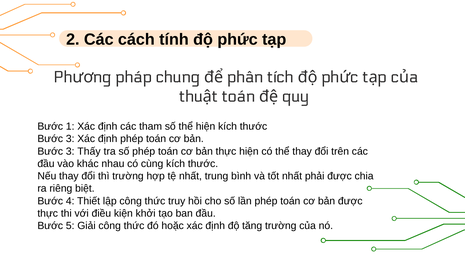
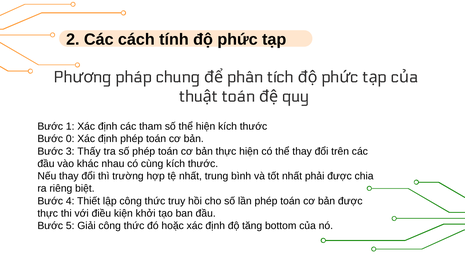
3 at (70, 139): 3 -> 0
tăng trường: trường -> bottom
